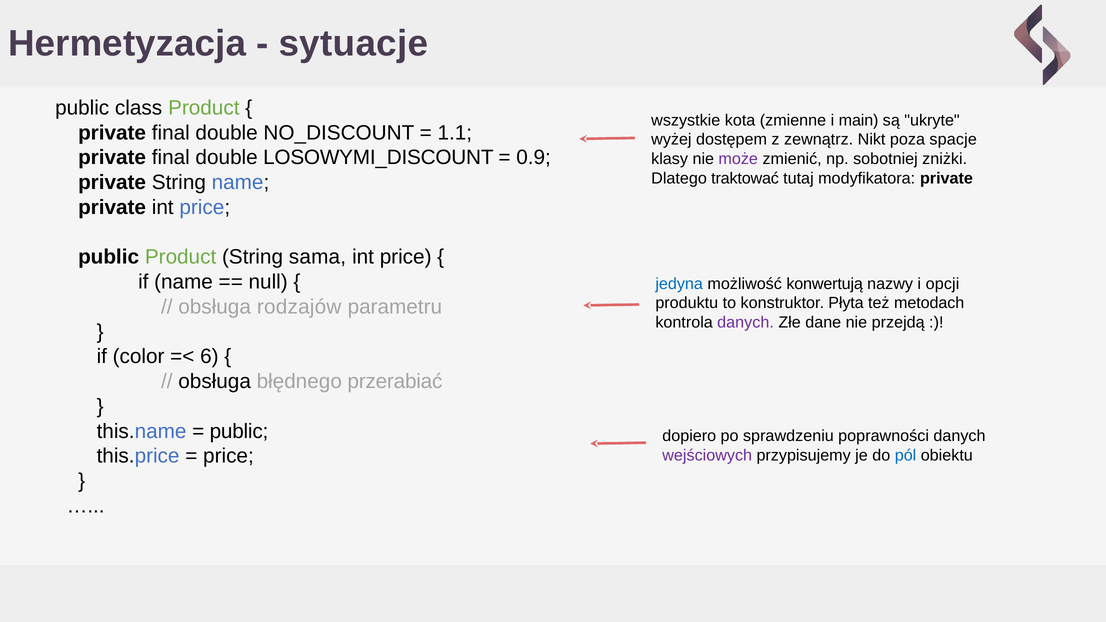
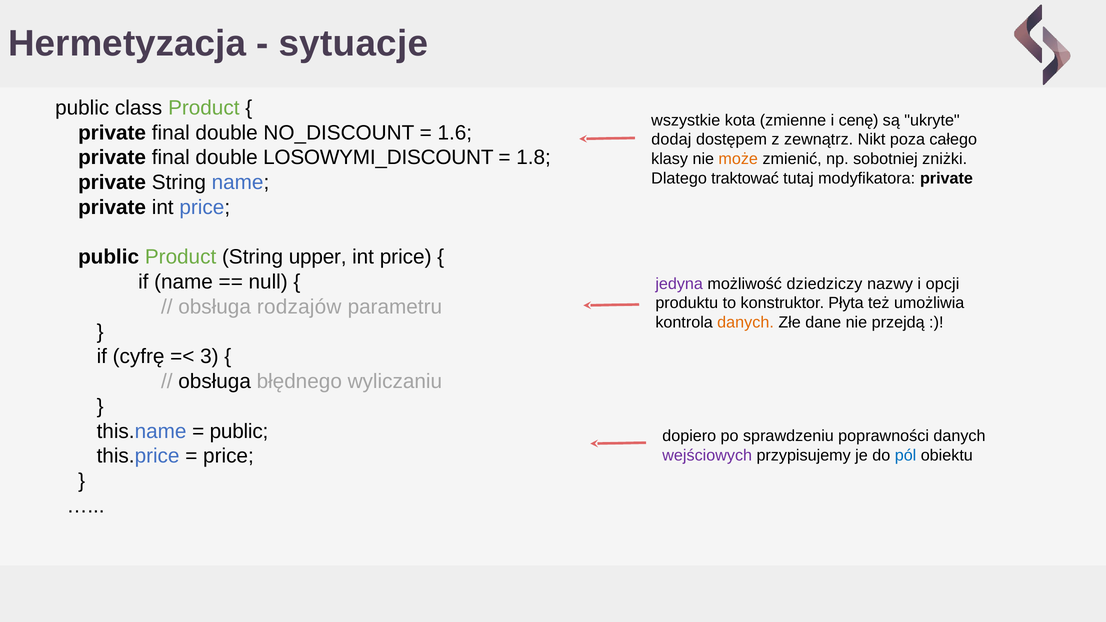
main: main -> cenę
1.1: 1.1 -> 1.6
wyżej: wyżej -> dodaj
spacje: spacje -> całego
0.9: 0.9 -> 1.8
może colour: purple -> orange
sama: sama -> upper
jedyna colour: blue -> purple
konwertują: konwertują -> dziedziczy
metodach: metodach -> umożliwia
danych at (746, 323) colour: purple -> orange
color: color -> cyfrę
6: 6 -> 3
przerabiać: przerabiać -> wyliczaniu
